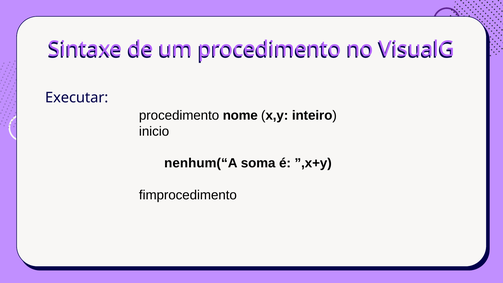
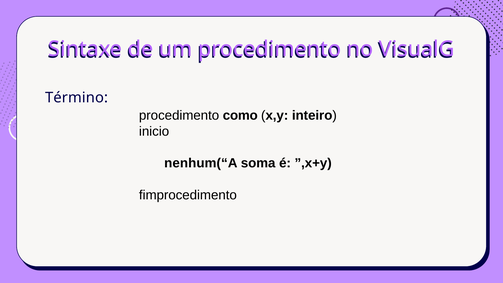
Executar: Executar -> Término
nome: nome -> como
